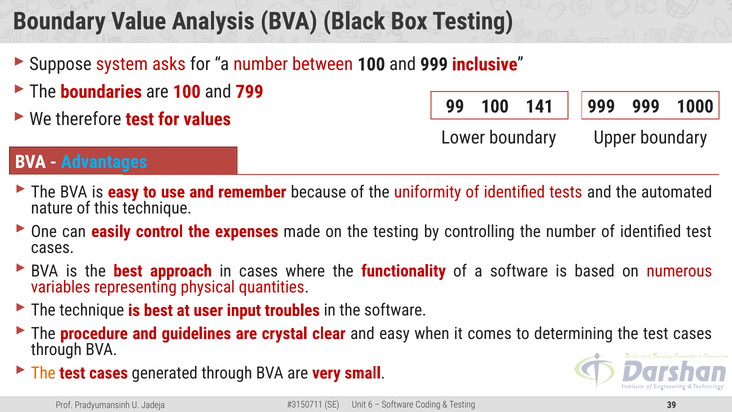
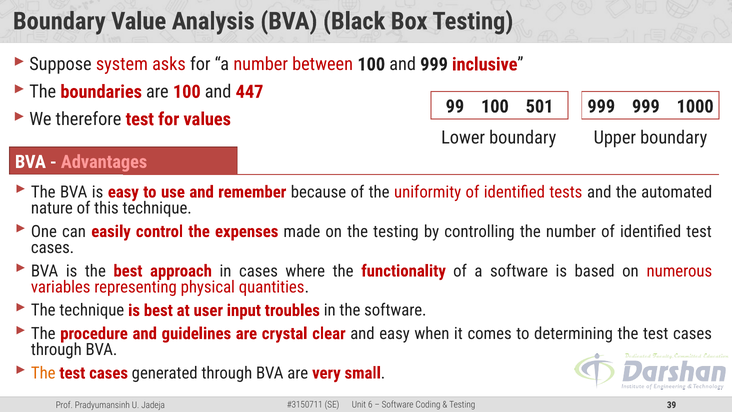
799: 799 -> 447
141: 141 -> 501
Advantages colour: light blue -> pink
